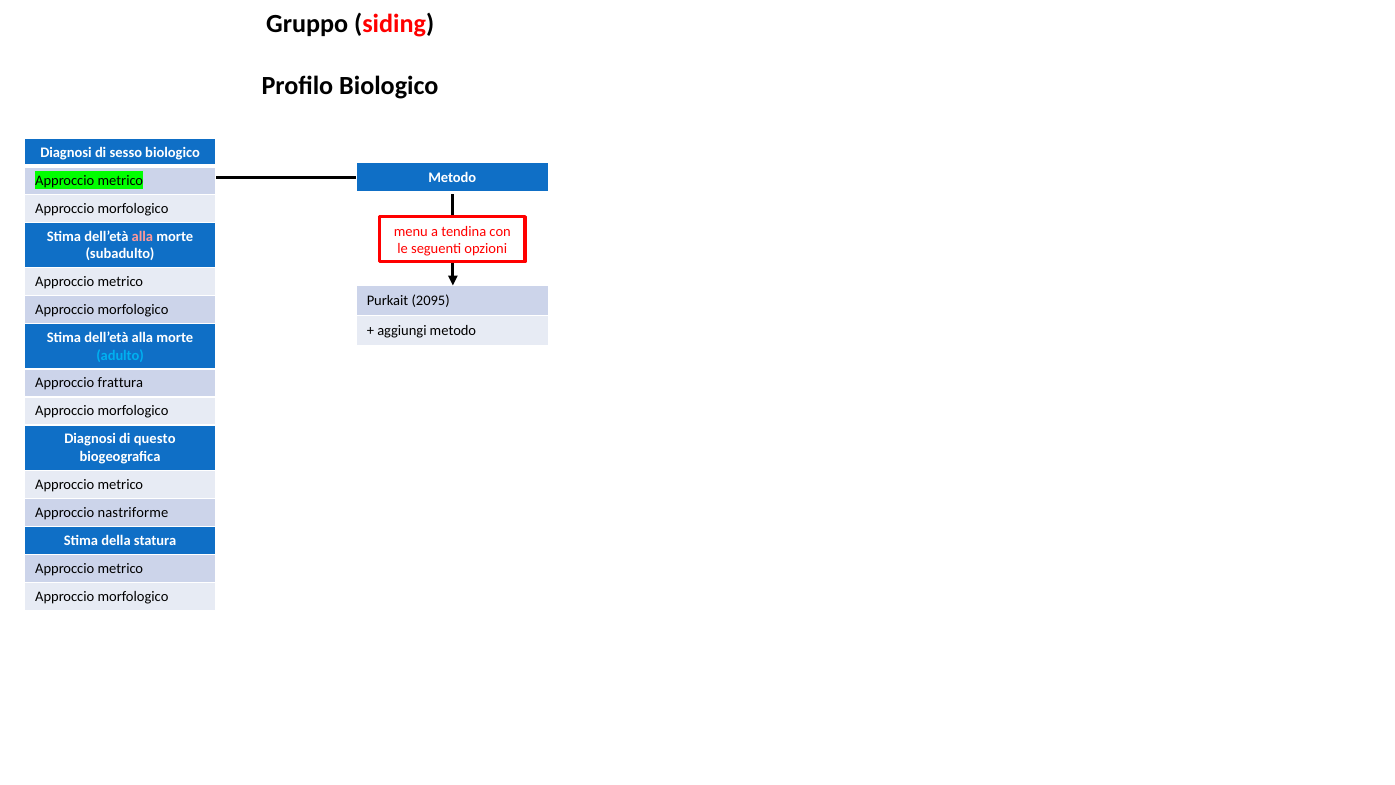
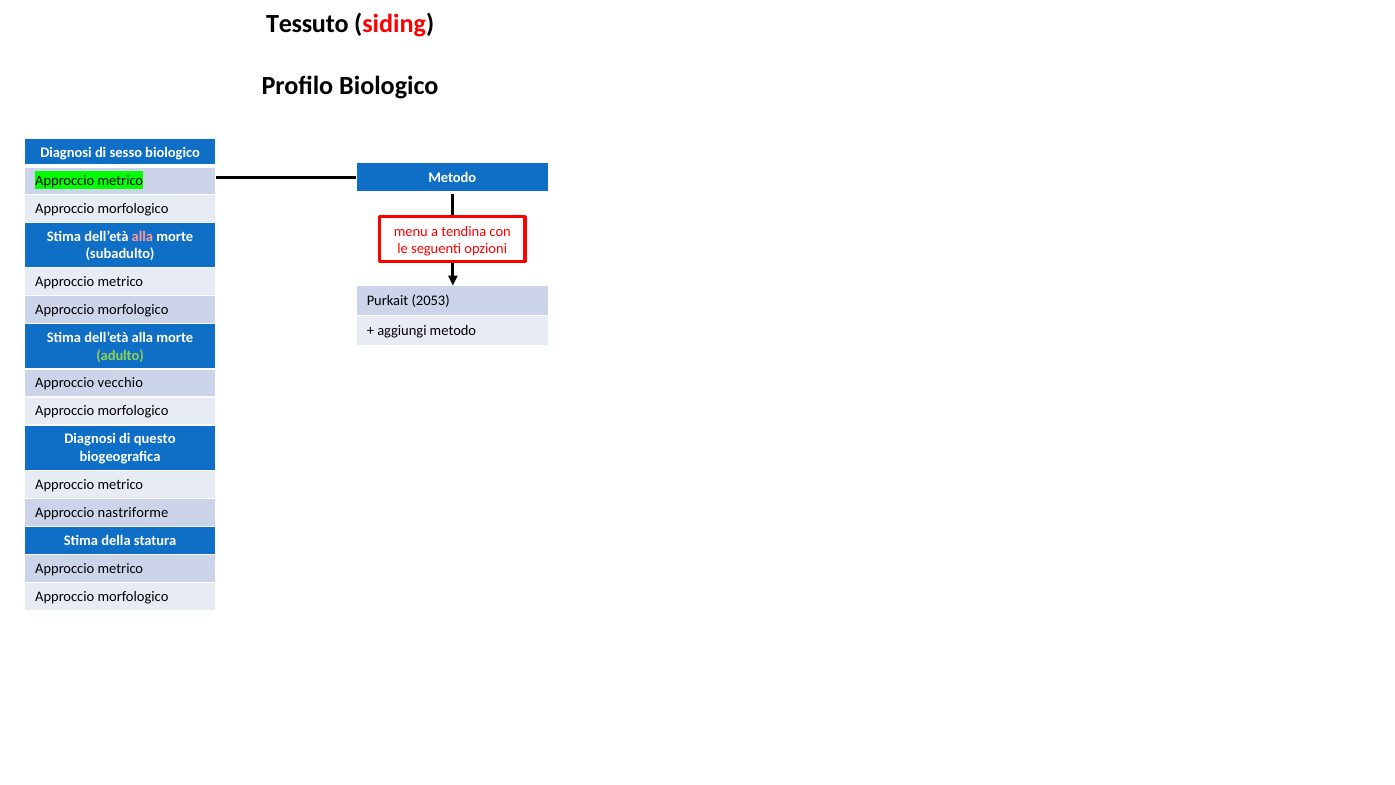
Gruppo: Gruppo -> Tessuto
2095: 2095 -> 2053
adulto colour: light blue -> light green
frattura: frattura -> vecchio
